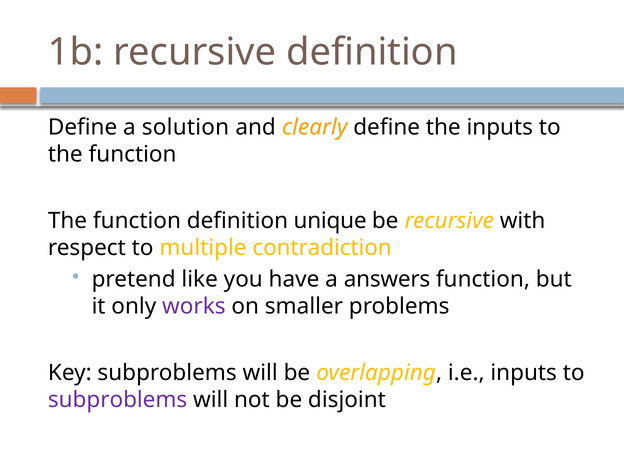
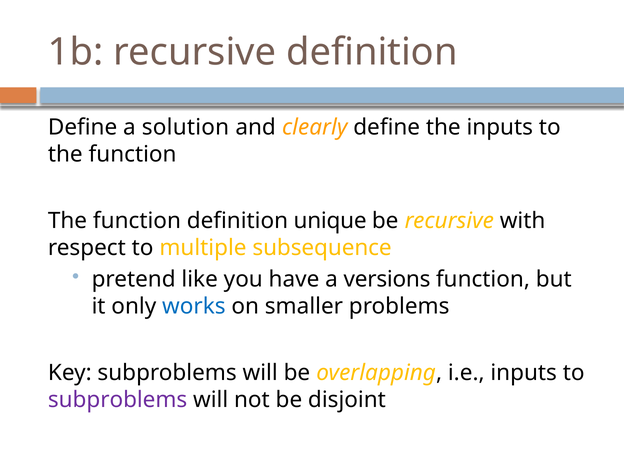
contradiction: contradiction -> subsequence
answers: answers -> versions
works colour: purple -> blue
